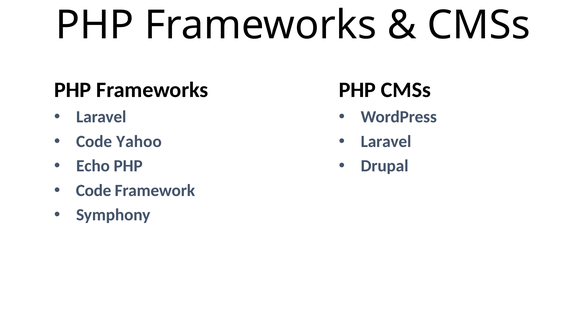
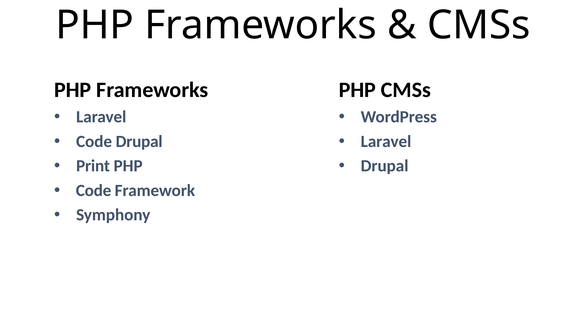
Code Yahoo: Yahoo -> Drupal
Echo: Echo -> Print
